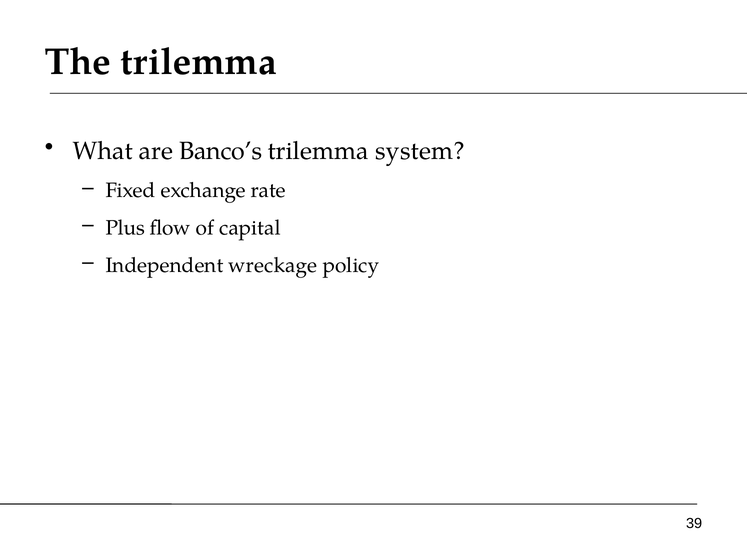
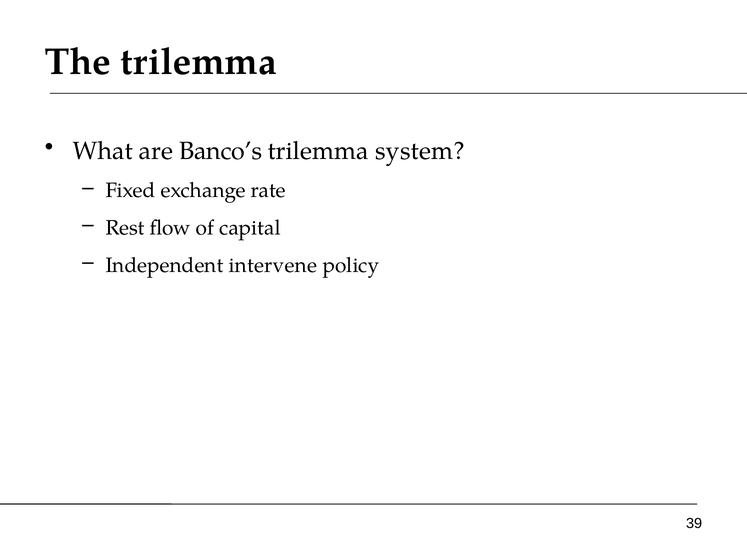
Plus: Plus -> Rest
wreckage: wreckage -> intervene
